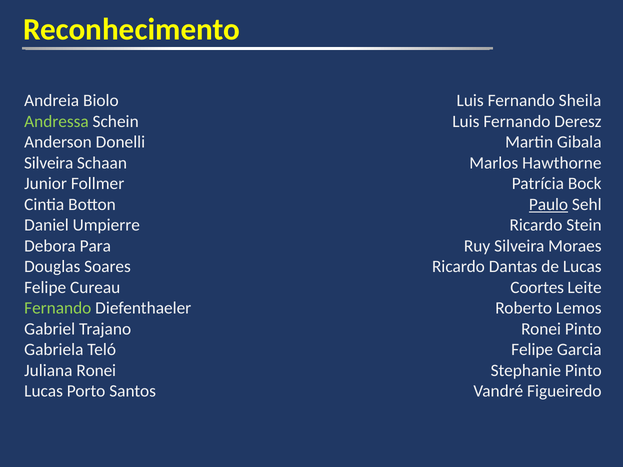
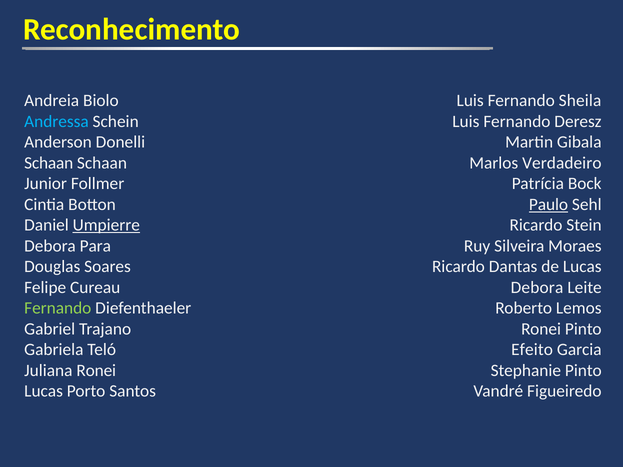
Andressa colour: light green -> light blue
Silveira at (49, 163): Silveira -> Schaan
Hawthorne: Hawthorne -> Verdadeiro
Umpierre underline: none -> present
Coortes at (537, 288): Coortes -> Debora
Felipe at (532, 350): Felipe -> Efeito
